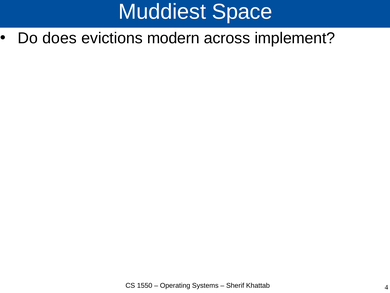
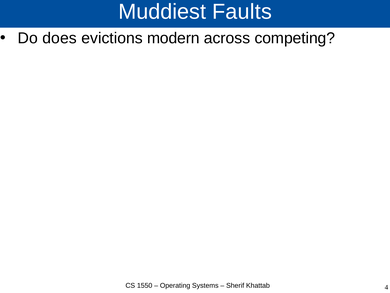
Space: Space -> Faults
implement: implement -> competing
